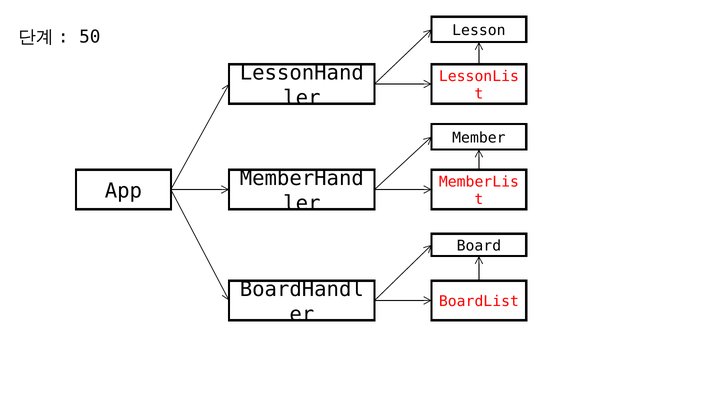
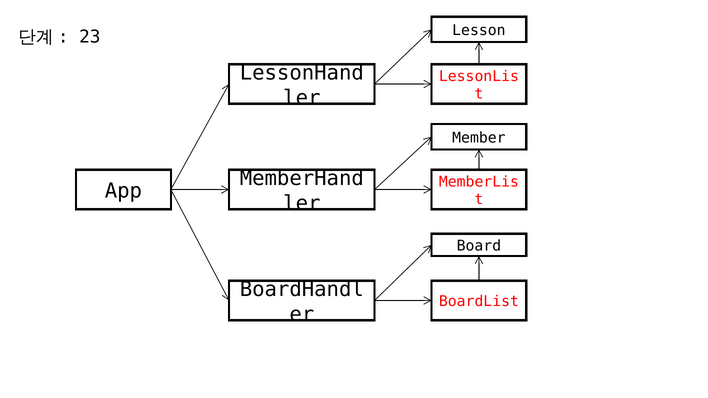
50: 50 -> 23
